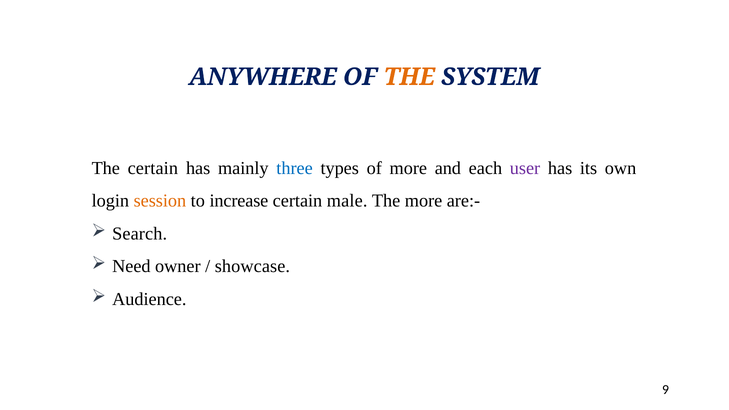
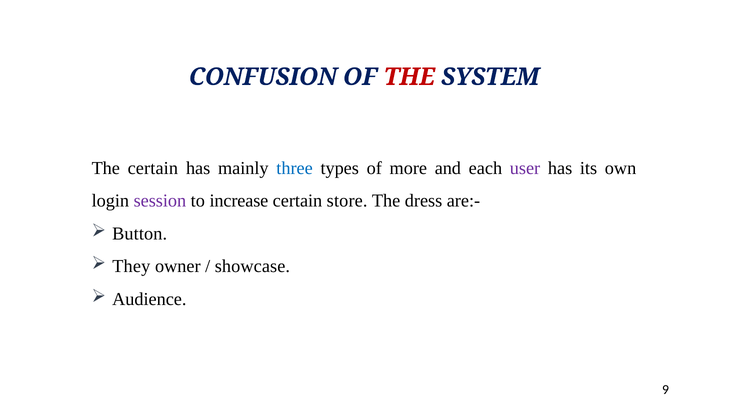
ANYWHERE: ANYWHERE -> CONFUSION
THE at (409, 77) colour: orange -> red
session colour: orange -> purple
male: male -> store
The more: more -> dress
Search: Search -> Button
Need: Need -> They
